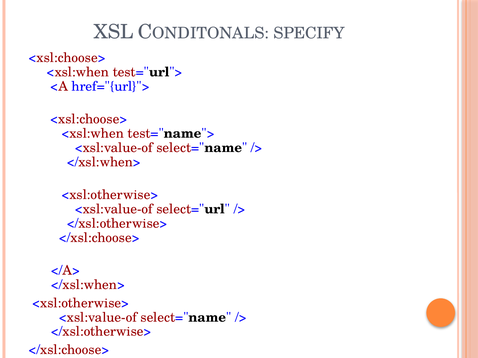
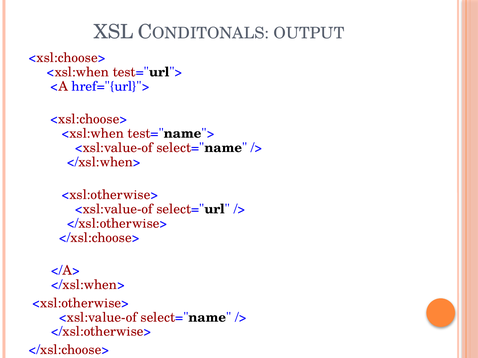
SPECIFY: SPECIFY -> OUTPUT
